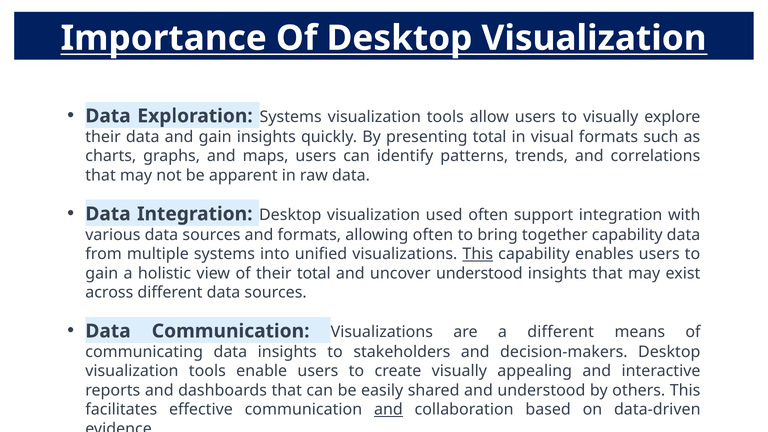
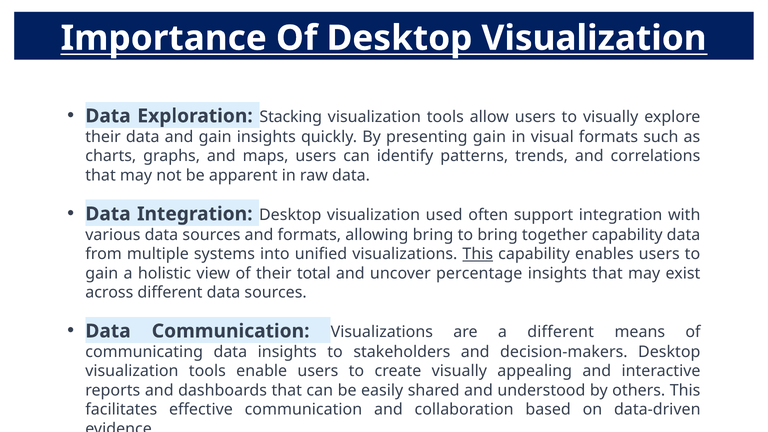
Exploration Systems: Systems -> Stacking
presenting total: total -> gain
allowing often: often -> bring
uncover understood: understood -> percentage
and at (388, 410) underline: present -> none
